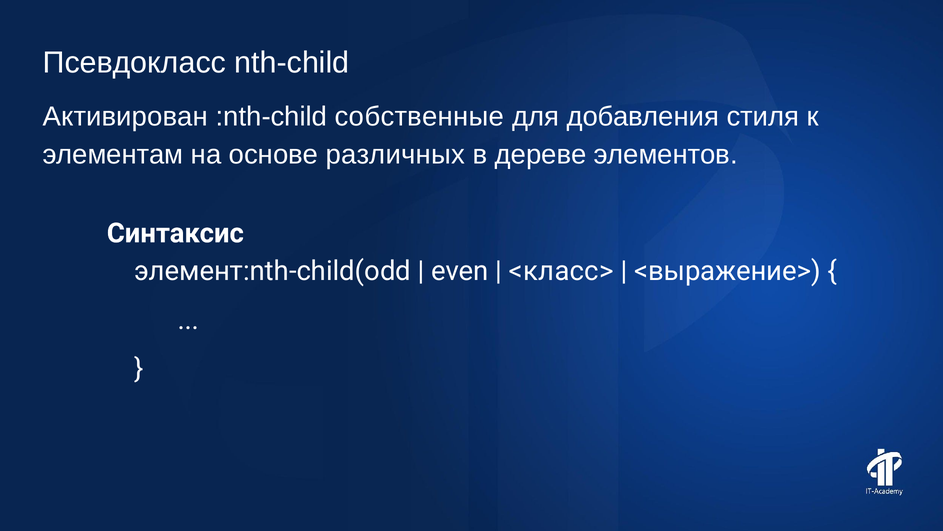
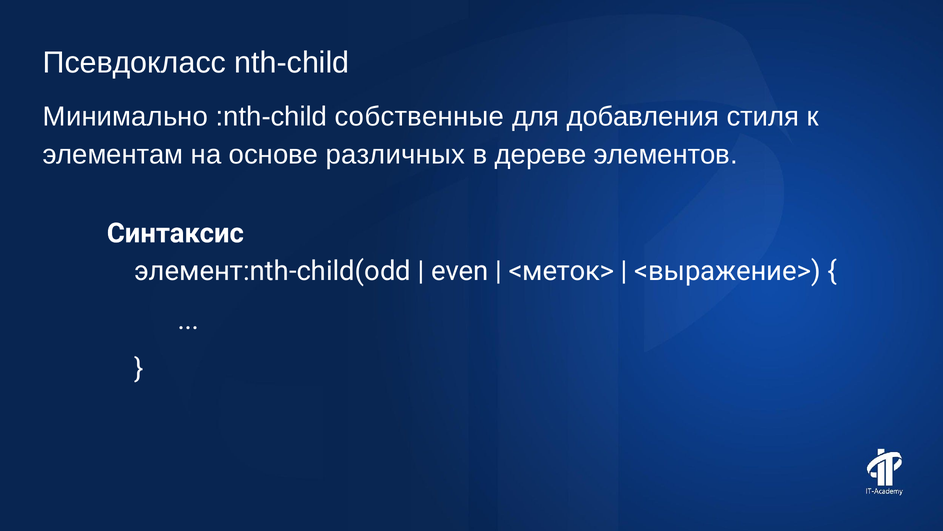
Активирован: Активирован -> Минимально
<класс>: <класс> -> <меток>
